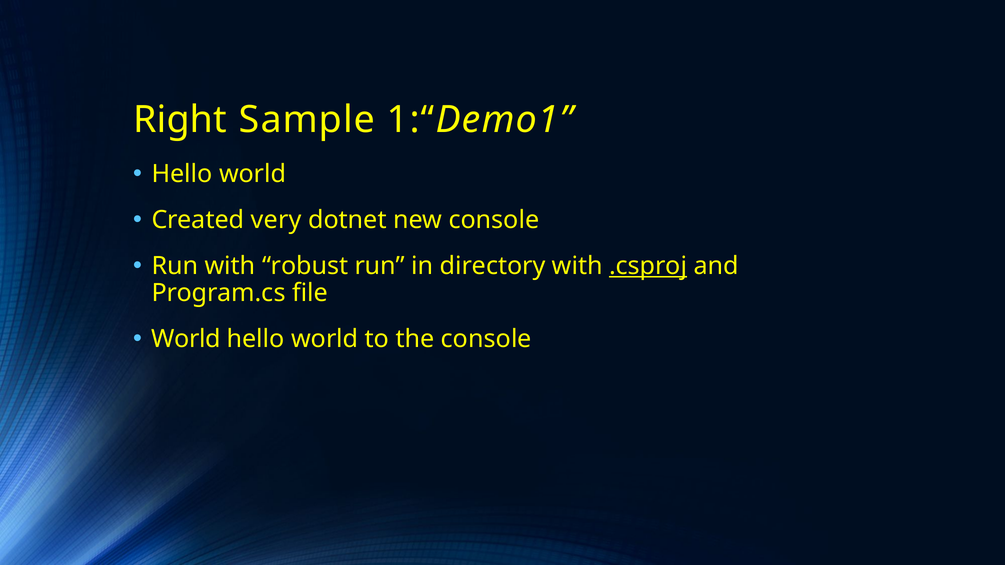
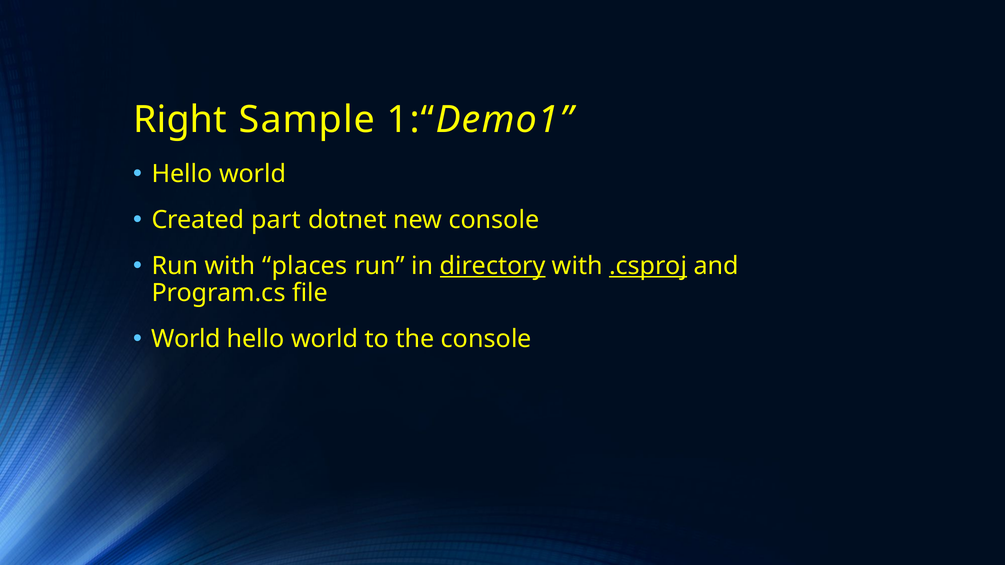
very: very -> part
robust: robust -> places
directory underline: none -> present
